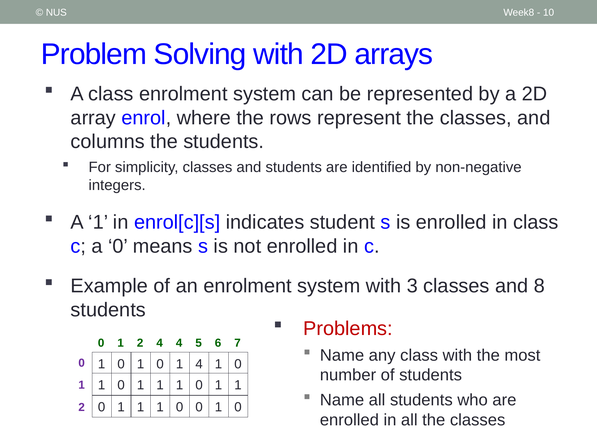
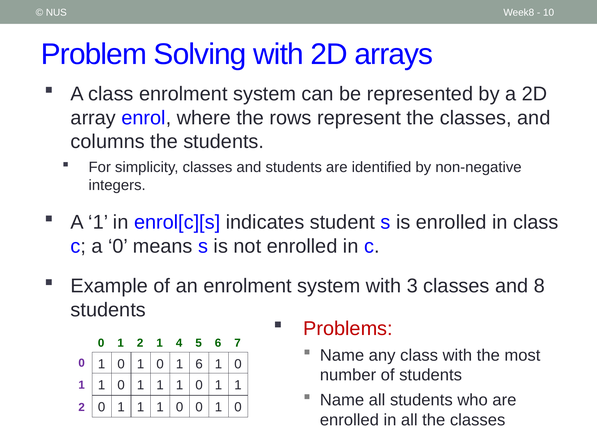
2 4: 4 -> 1
1 4: 4 -> 6
